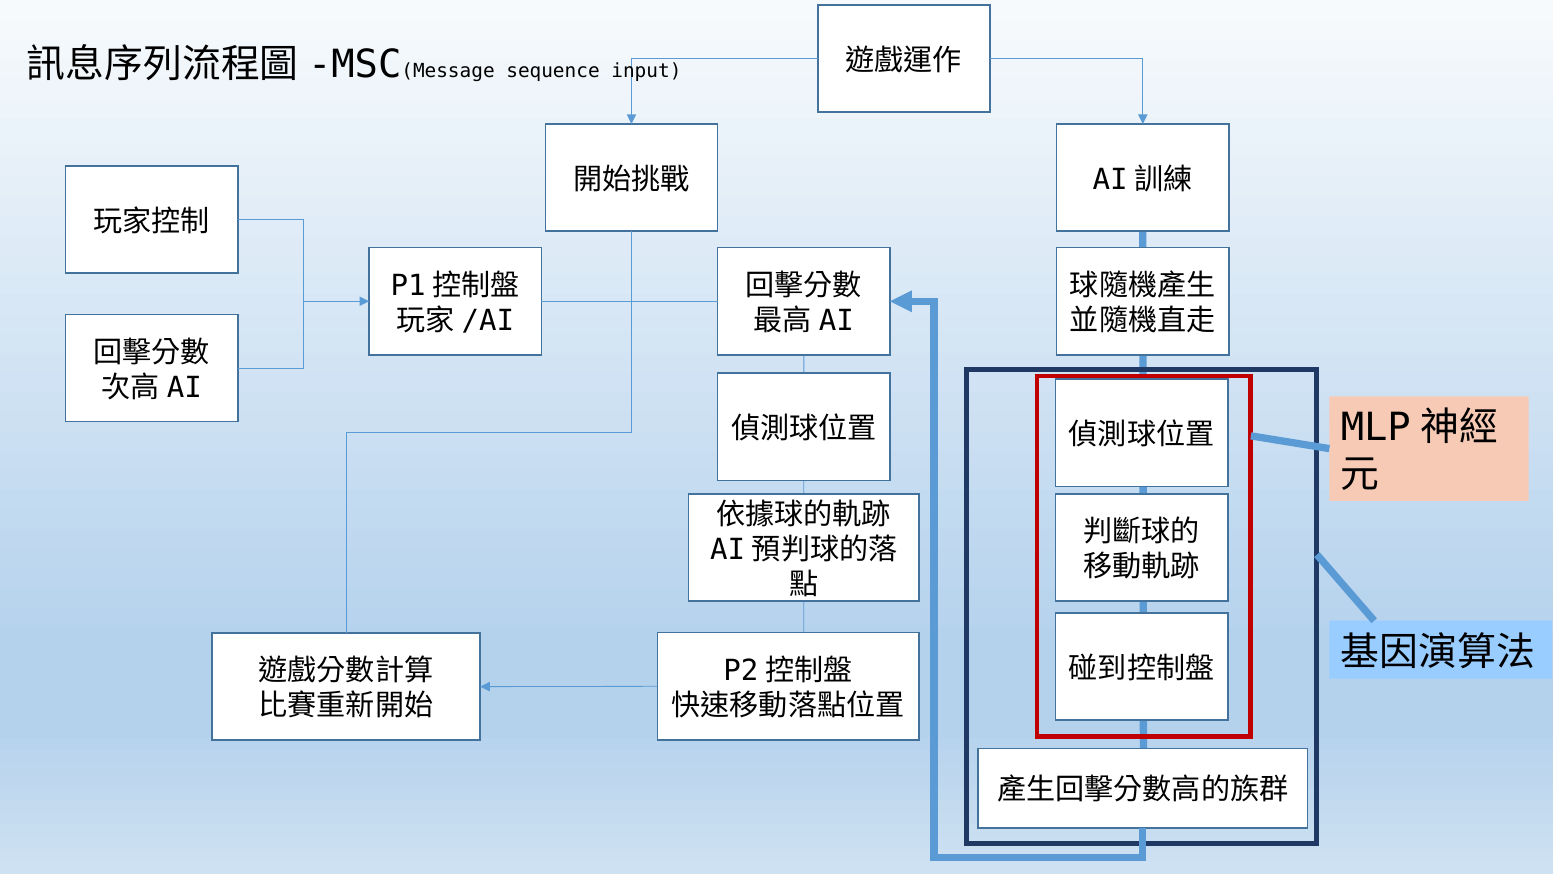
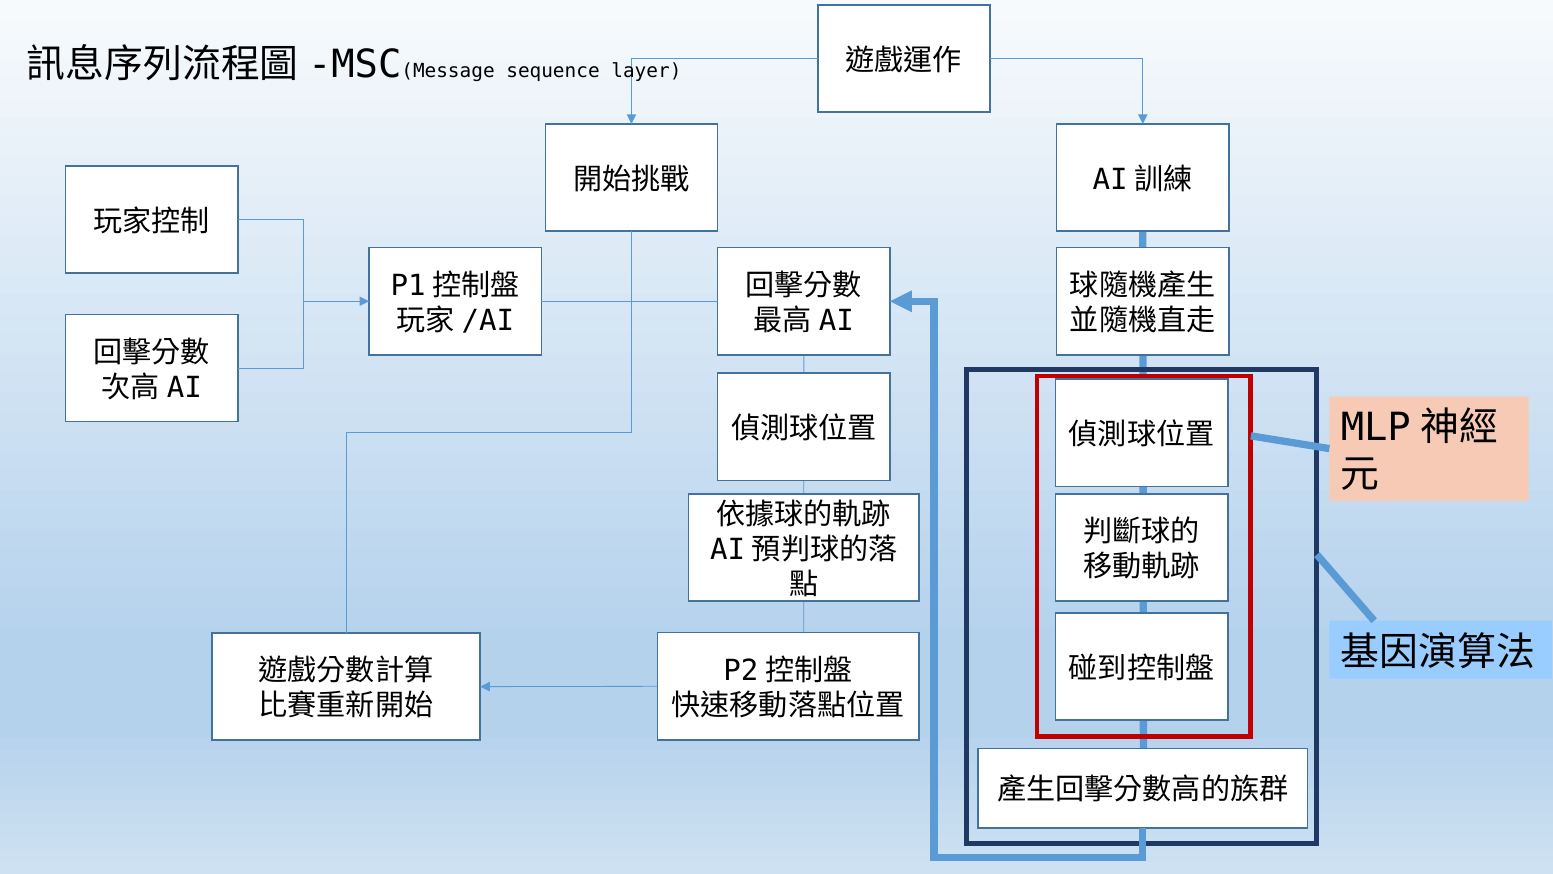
input: input -> layer
